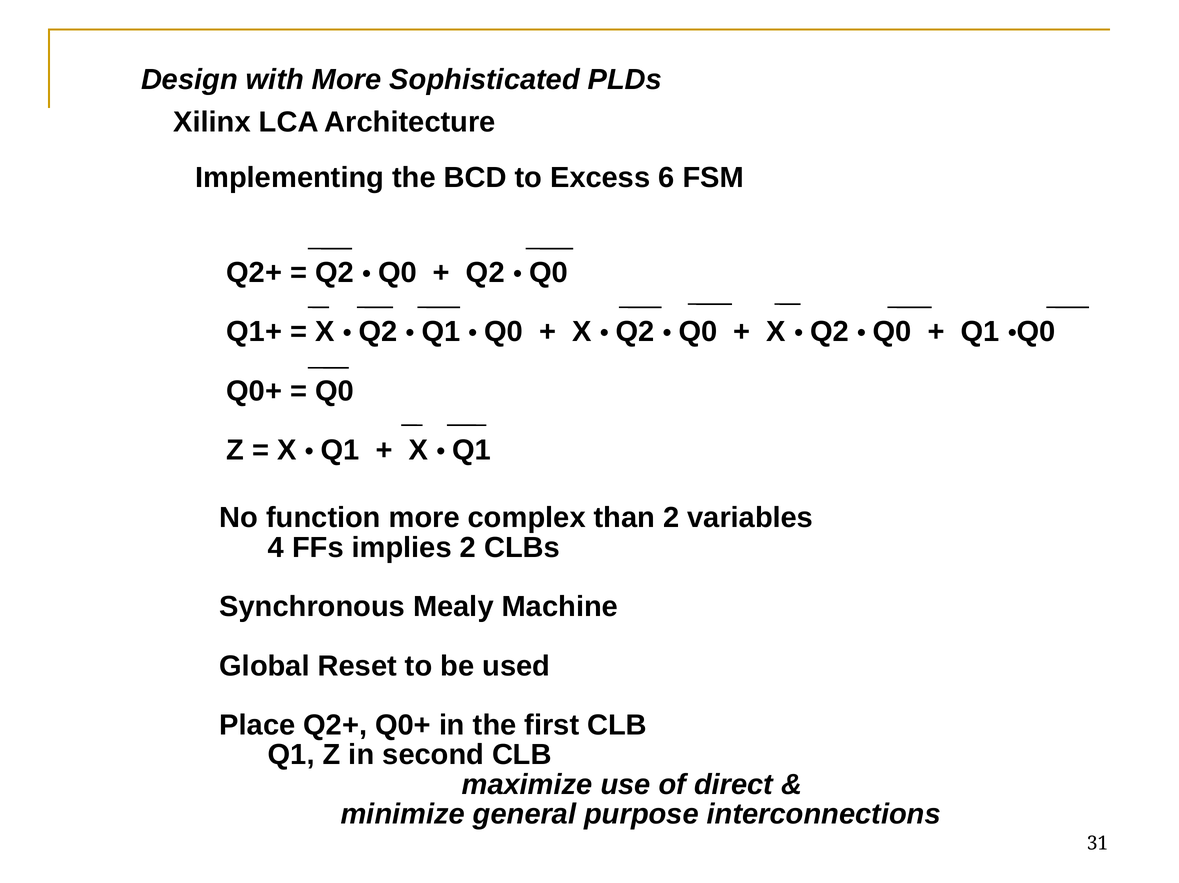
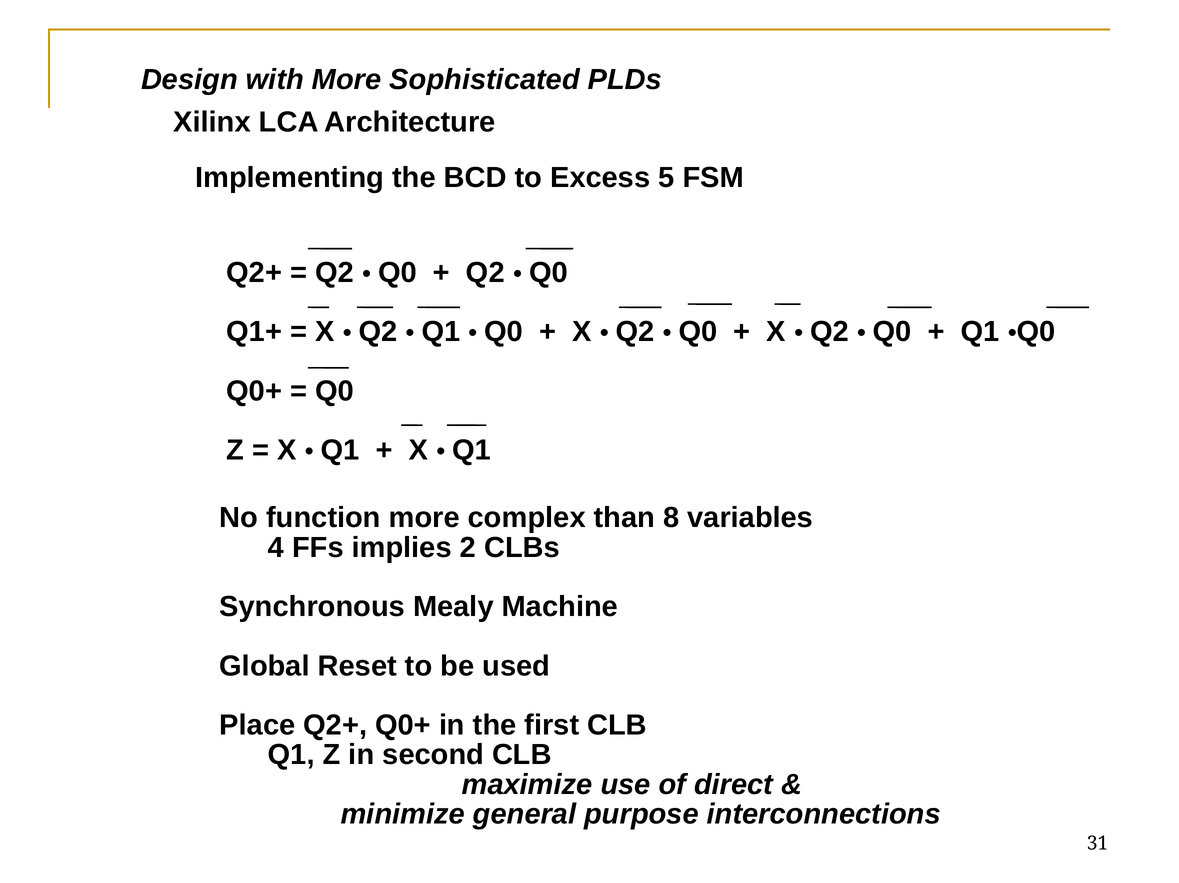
6: 6 -> 5
than 2: 2 -> 8
